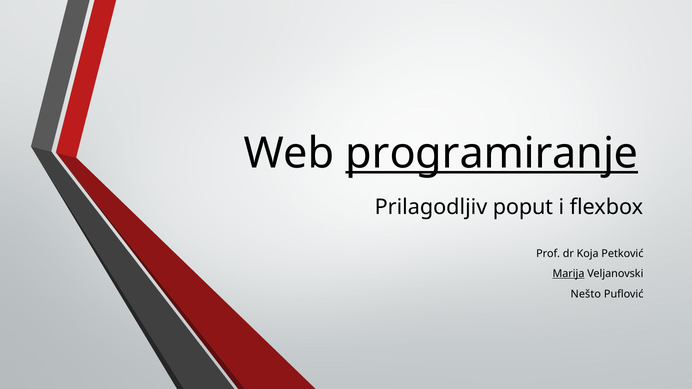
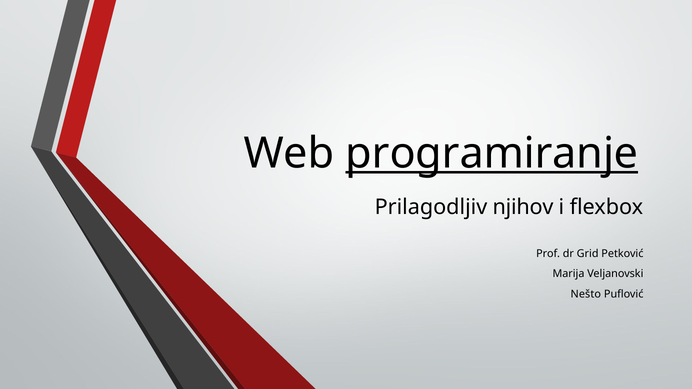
poput: poput -> njihov
Koja: Koja -> Grid
Marija underline: present -> none
